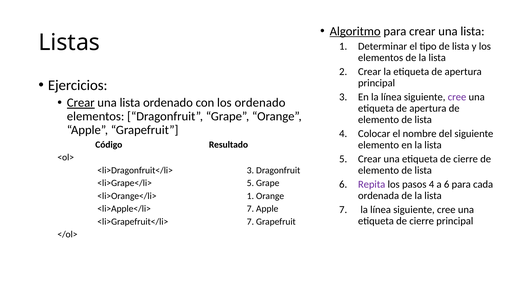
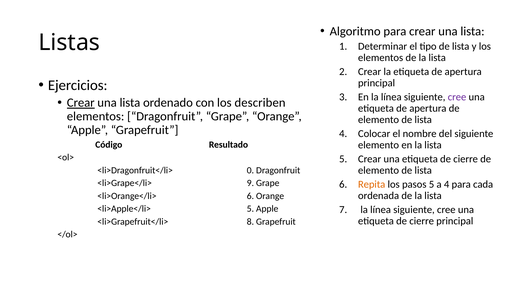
Algoritmo underline: present -> none
los ordenado: ordenado -> describen
<li>Dragonfruit</li> 3: 3 -> 0
<li>Grape</li> 5: 5 -> 9
Repita colour: purple -> orange
pasos 4: 4 -> 5
a 6: 6 -> 4
<li>Orange</li> 1: 1 -> 6
<li>Apple</li> 7: 7 -> 5
<li>Grapefruit</li> 7: 7 -> 8
